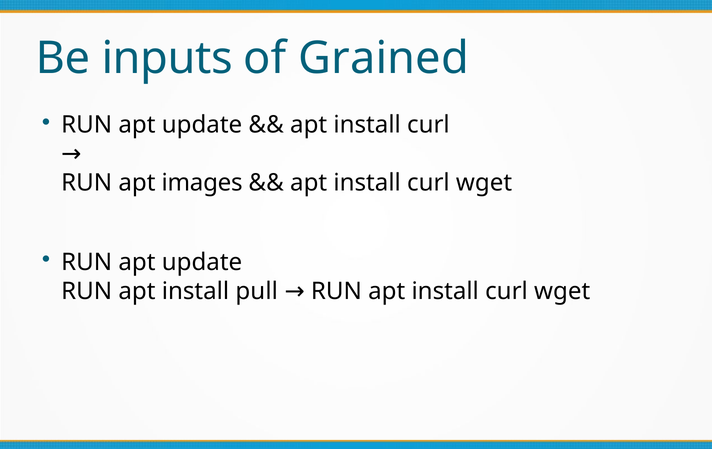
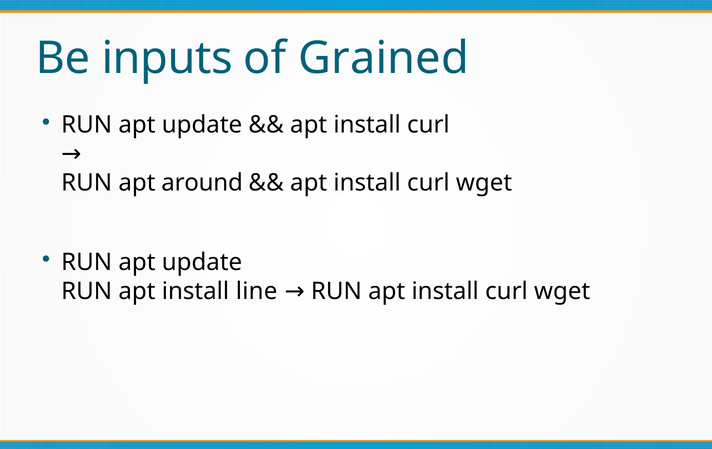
images: images -> around
pull: pull -> line
